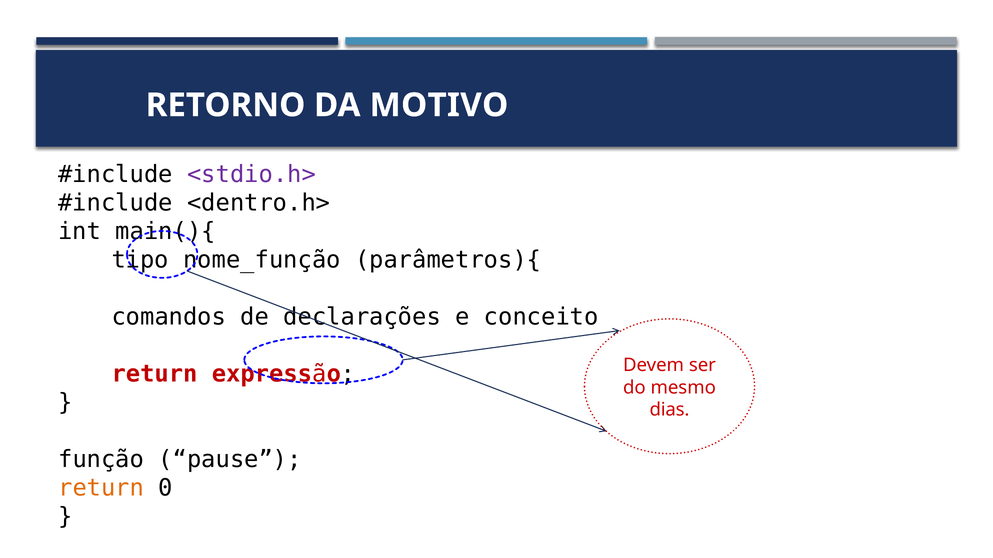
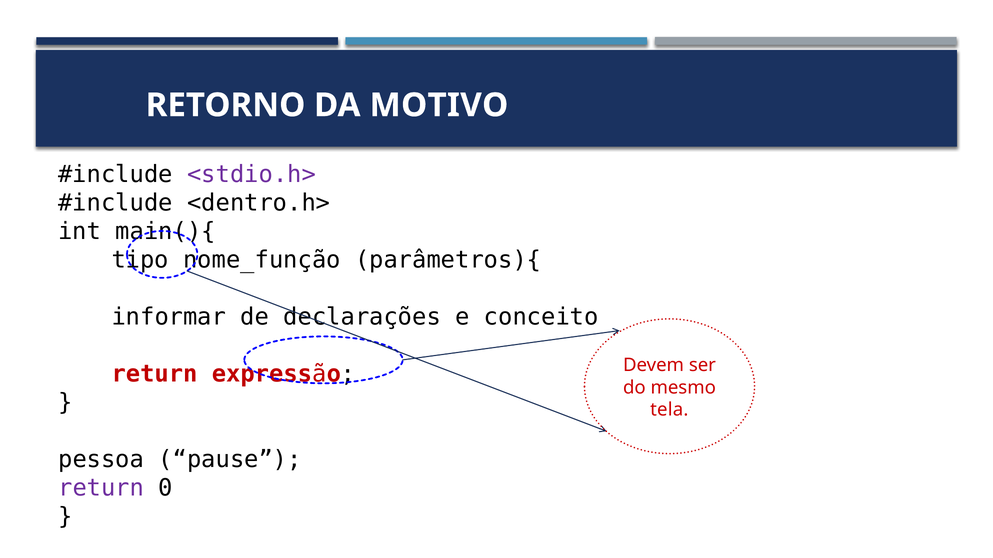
comandos: comandos -> informar
dias: dias -> tela
função: função -> pessoa
return at (101, 488) colour: orange -> purple
